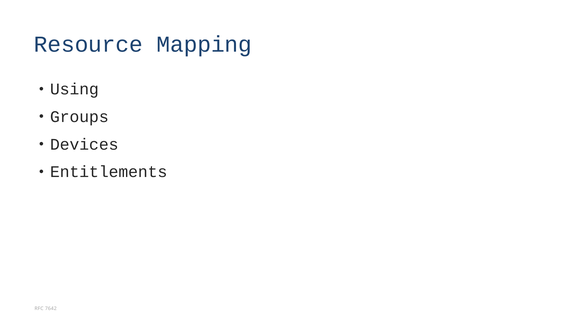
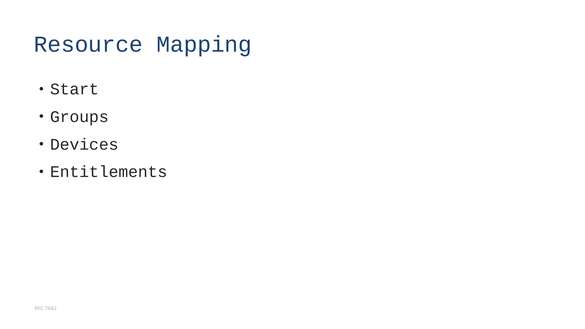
Using: Using -> Start
